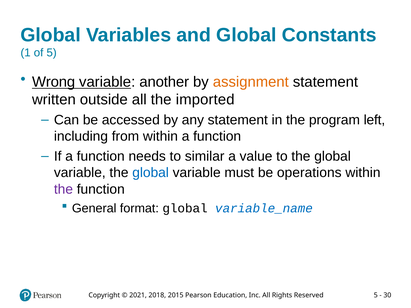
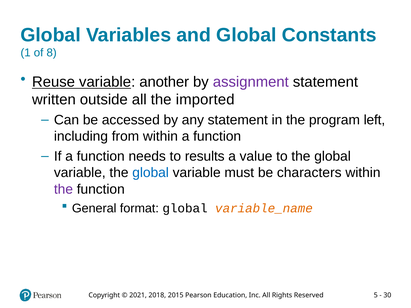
of 5: 5 -> 8
Wrong: Wrong -> Reuse
assignment colour: orange -> purple
similar: similar -> results
operations: operations -> characters
variable_name colour: blue -> orange
